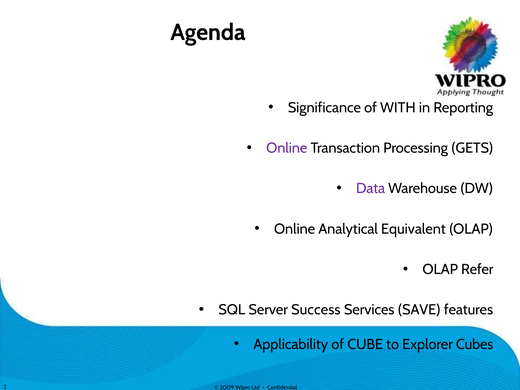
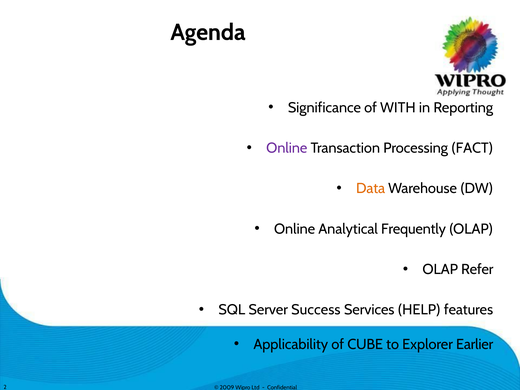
GETS: GETS -> FACT
Data colour: purple -> orange
Equivalent: Equivalent -> Frequently
SAVE: SAVE -> HELP
Cubes: Cubes -> Earlier
